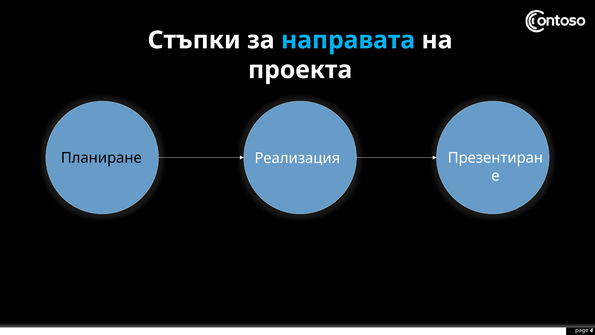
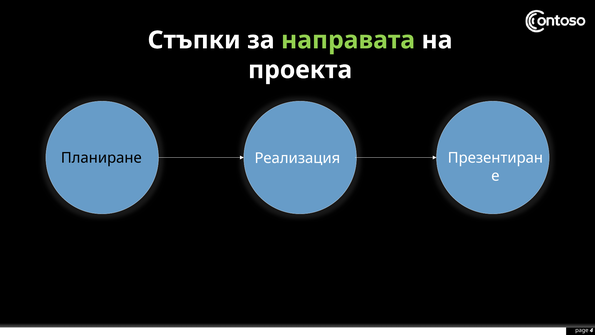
направата colour: light blue -> light green
